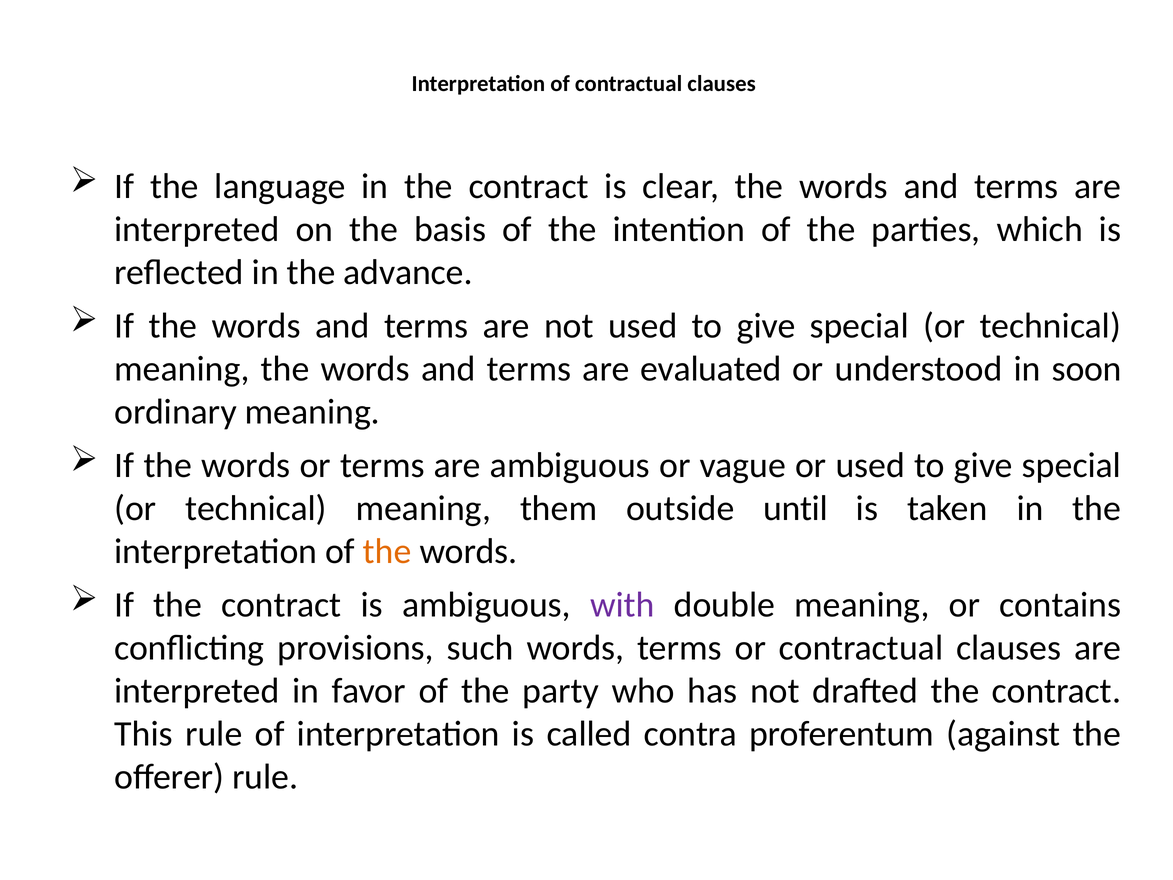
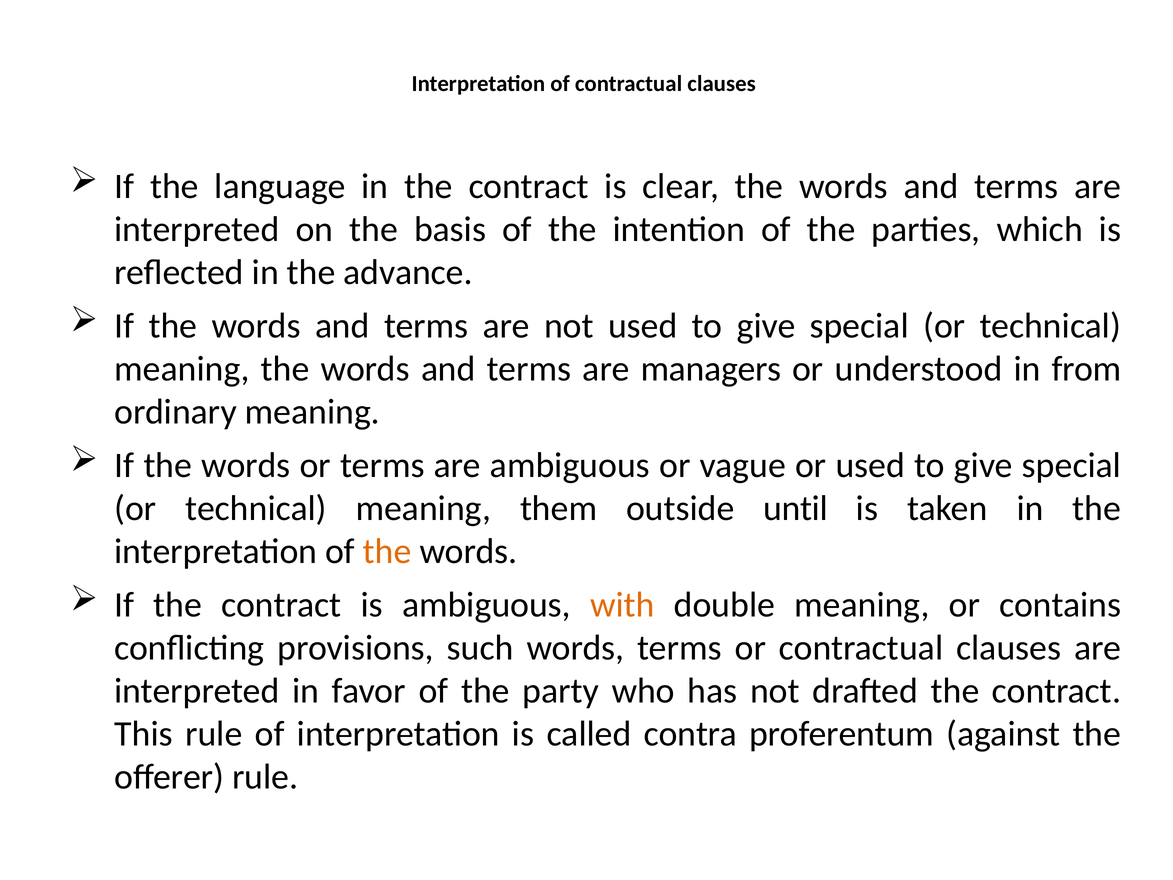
evaluated: evaluated -> managers
soon: soon -> from
with colour: purple -> orange
